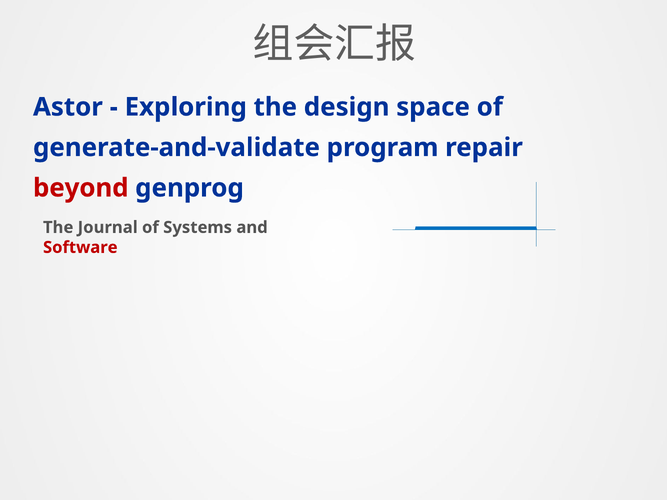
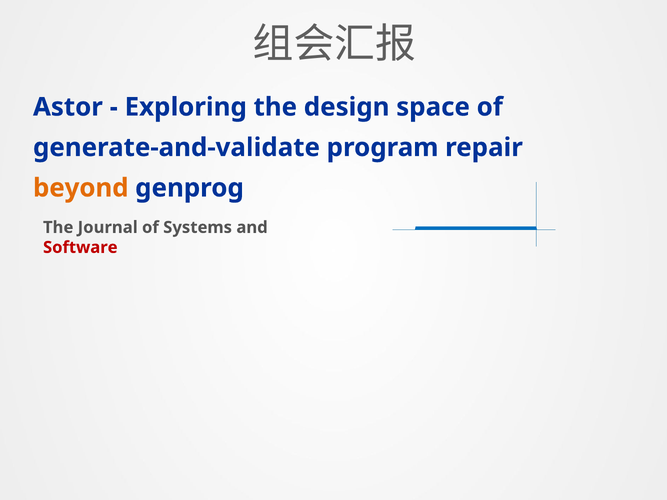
beyond colour: red -> orange
